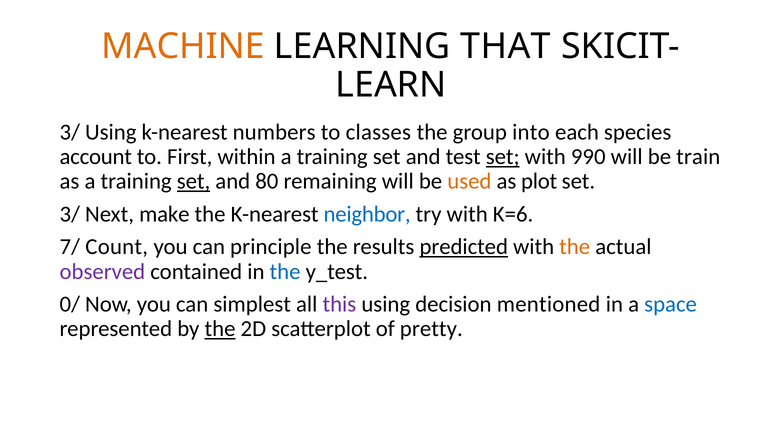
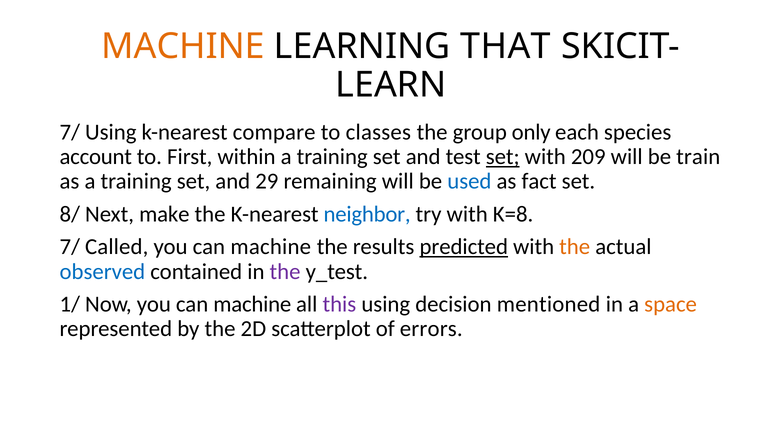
3/ at (70, 132): 3/ -> 7/
numbers: numbers -> compare
into: into -> only
990: 990 -> 209
set at (193, 181) underline: present -> none
80: 80 -> 29
used colour: orange -> blue
plot: plot -> fact
3/ at (70, 214): 3/ -> 8/
K=6: K=6 -> K=8
Count: Count -> Called
principle at (271, 247): principle -> machine
observed colour: purple -> blue
the at (285, 271) colour: blue -> purple
0/: 0/ -> 1/
Now you can simplest: simplest -> machine
space colour: blue -> orange
the at (220, 329) underline: present -> none
pretty: pretty -> errors
